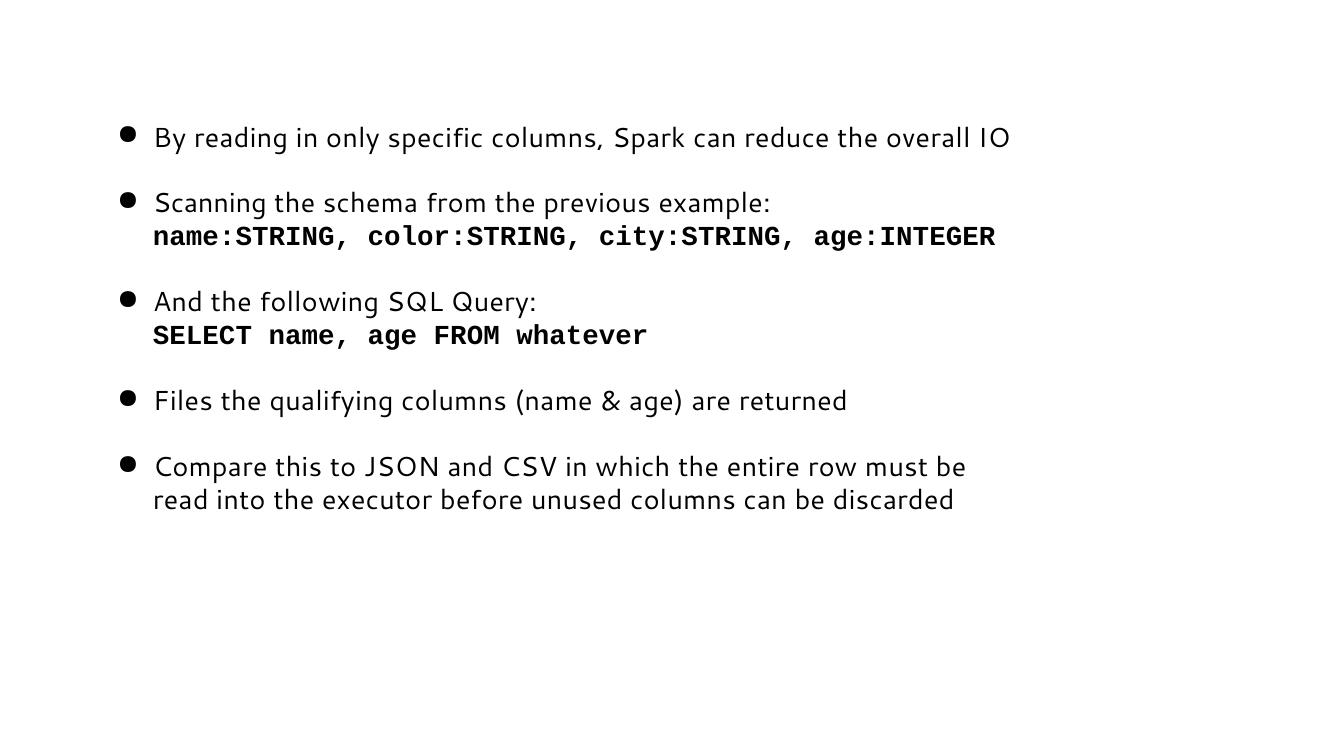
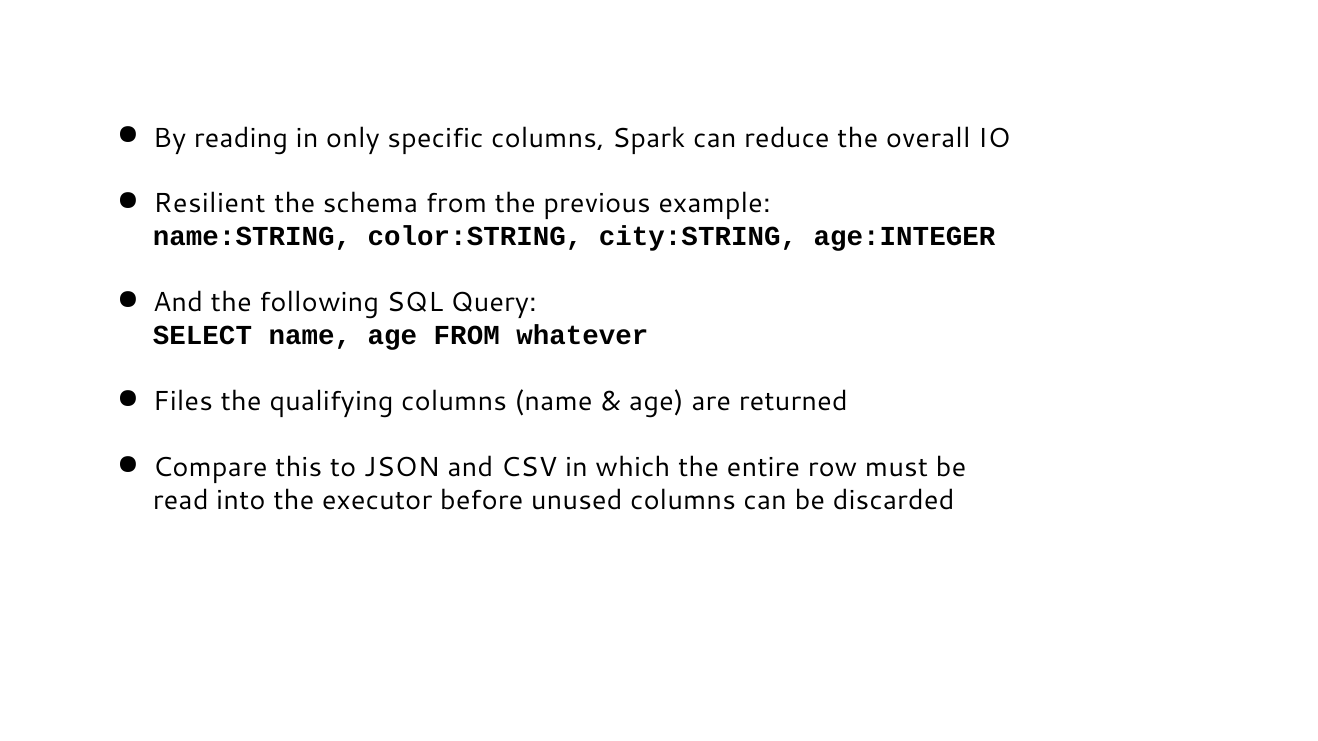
Scanning: Scanning -> Resilient
